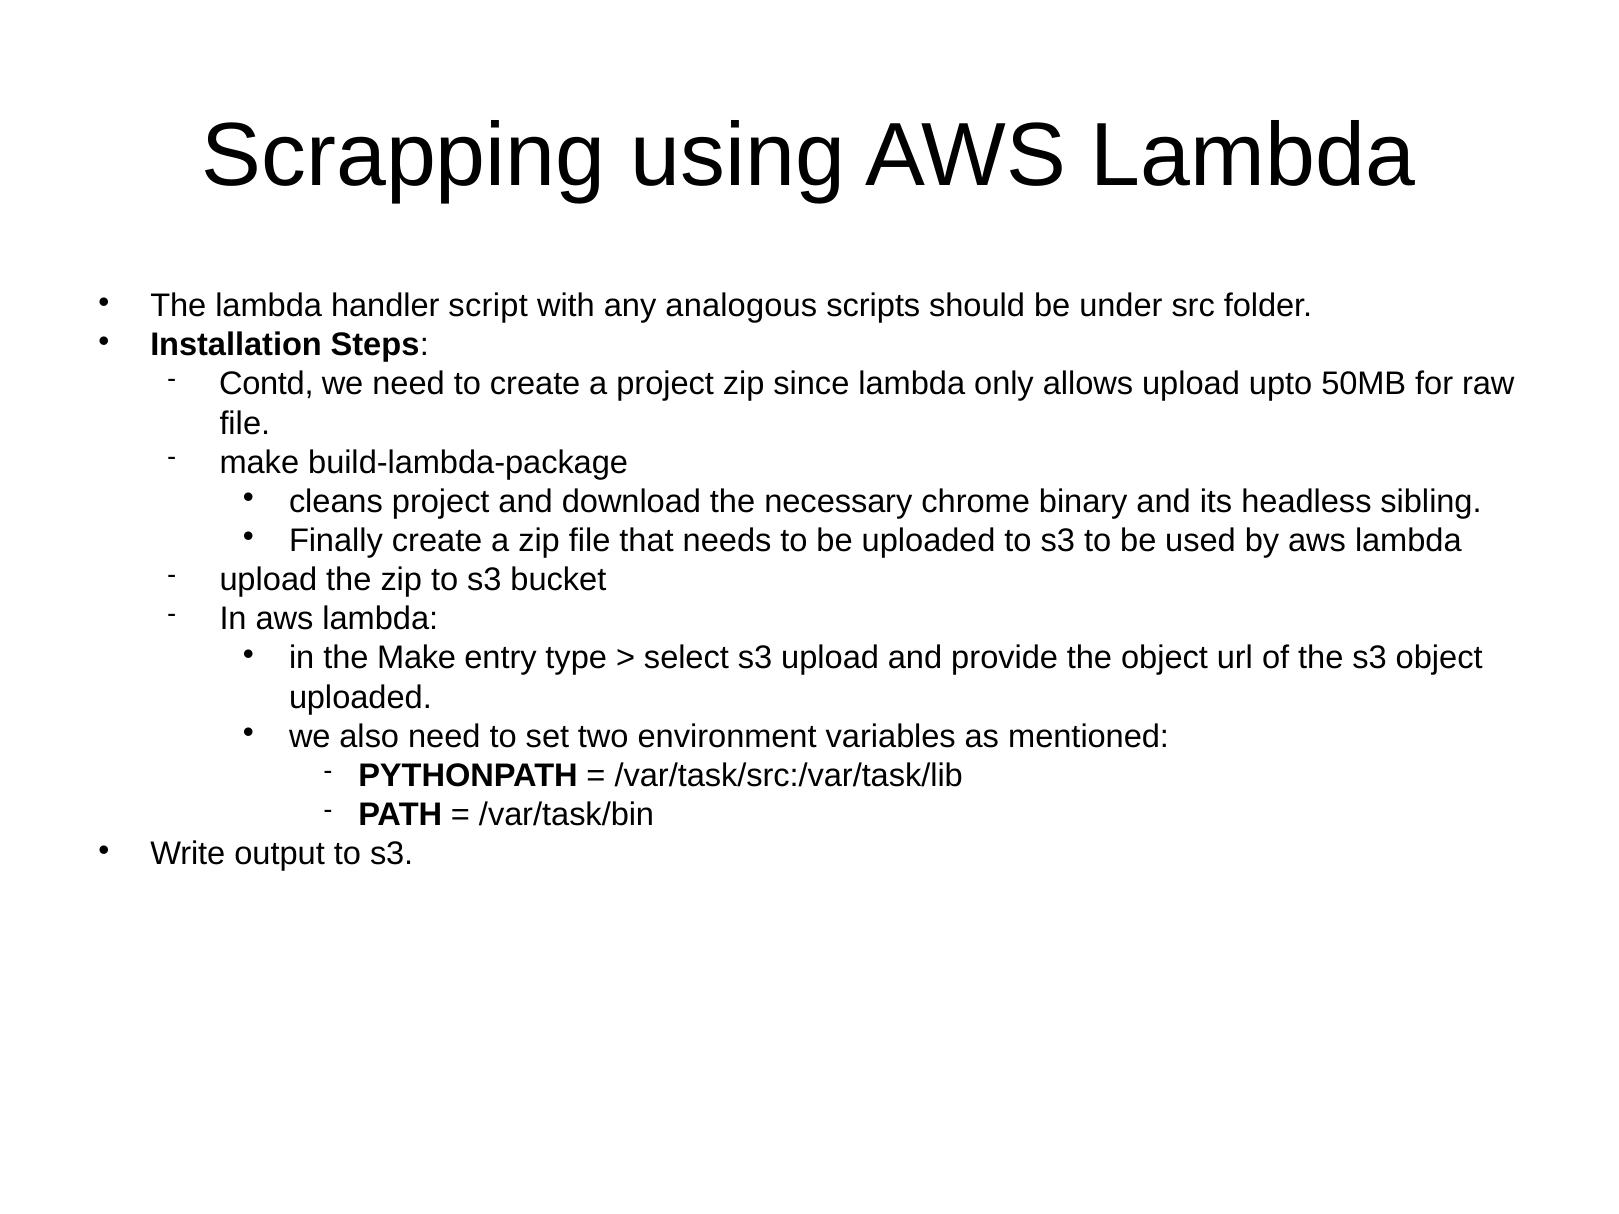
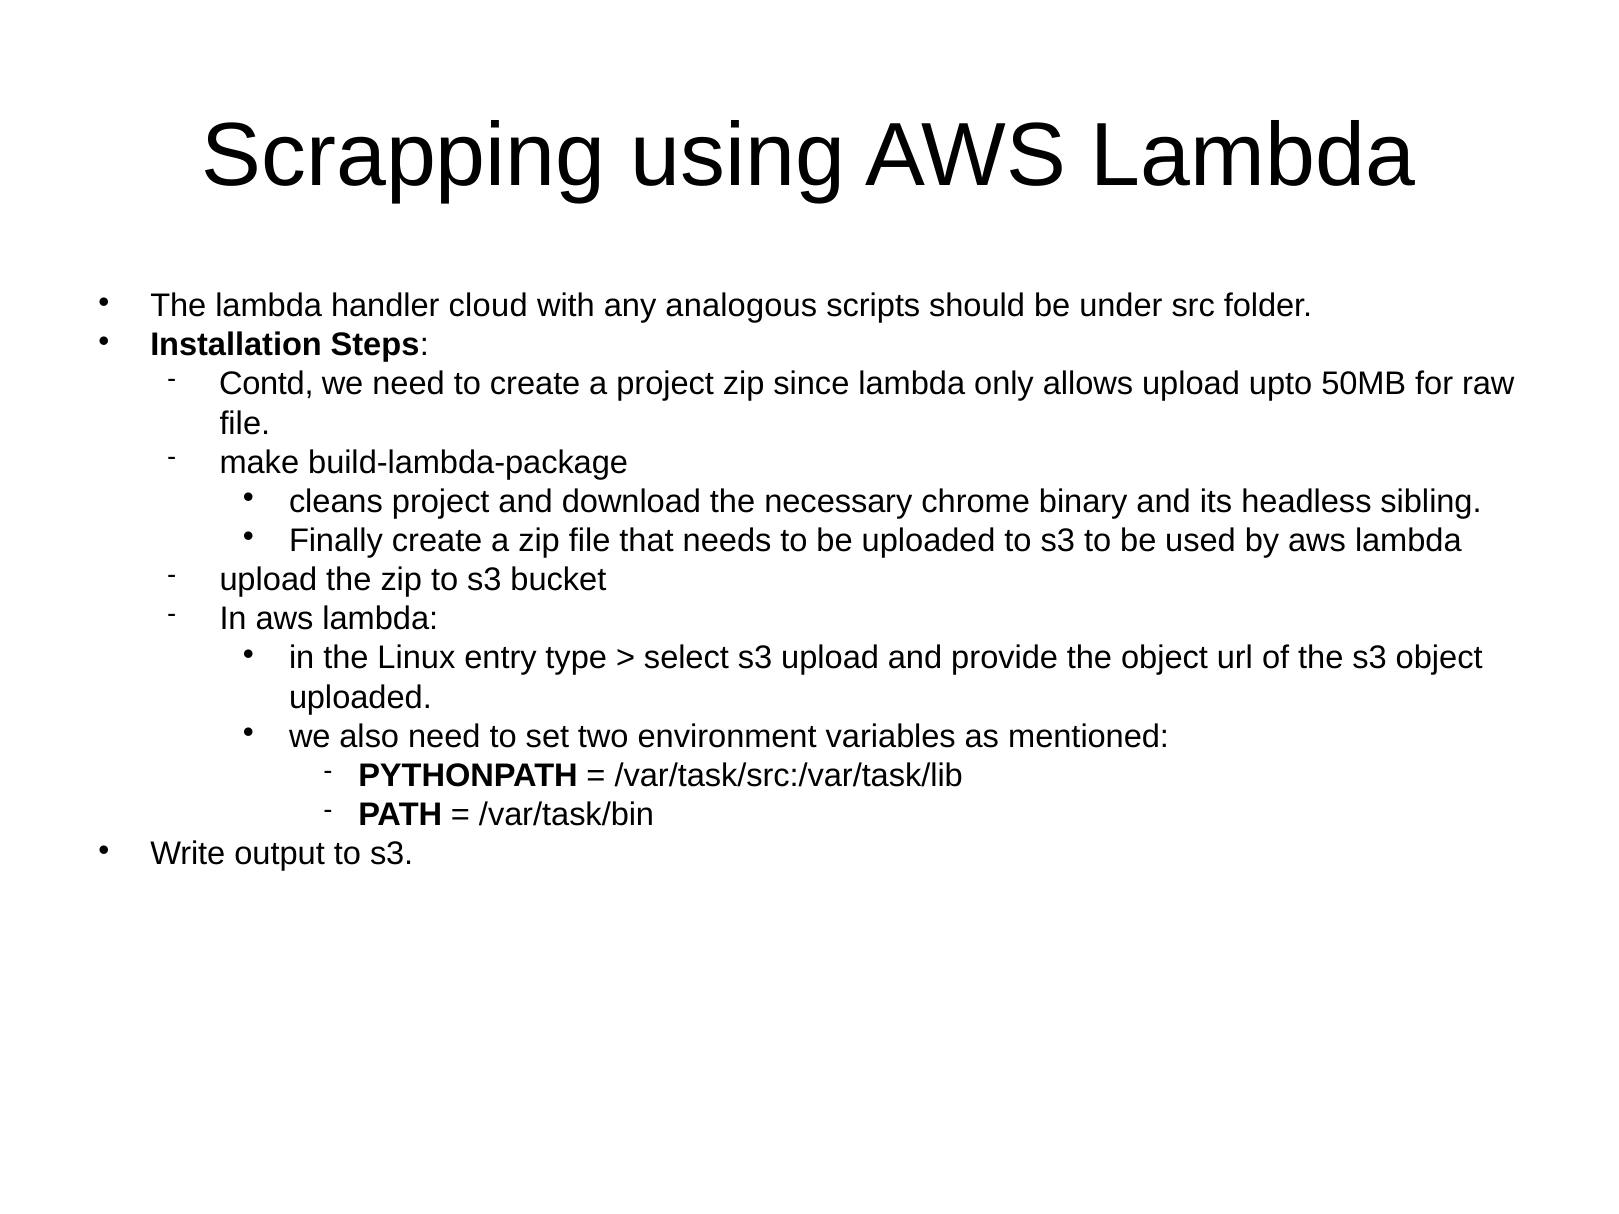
script: script -> cloud
the Make: Make -> Linux
